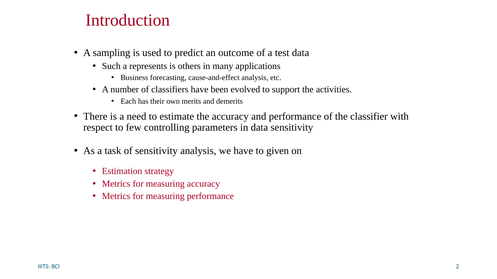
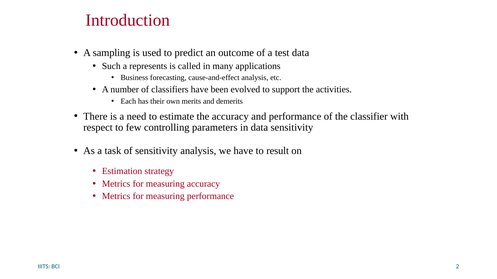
others: others -> called
given: given -> result
